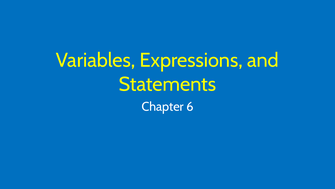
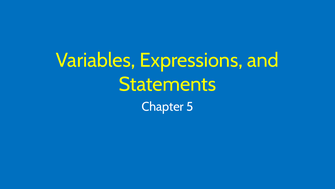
6: 6 -> 5
